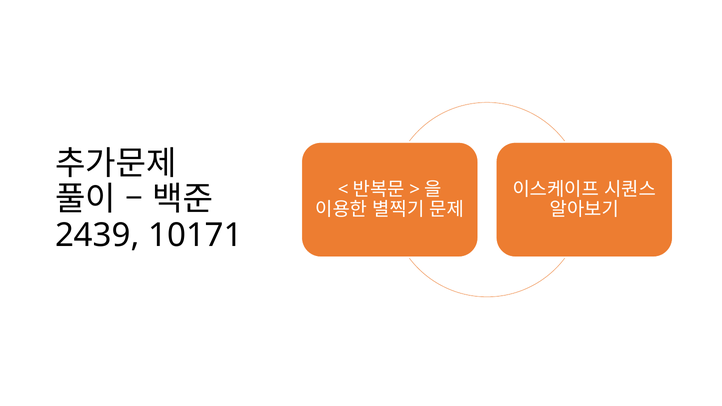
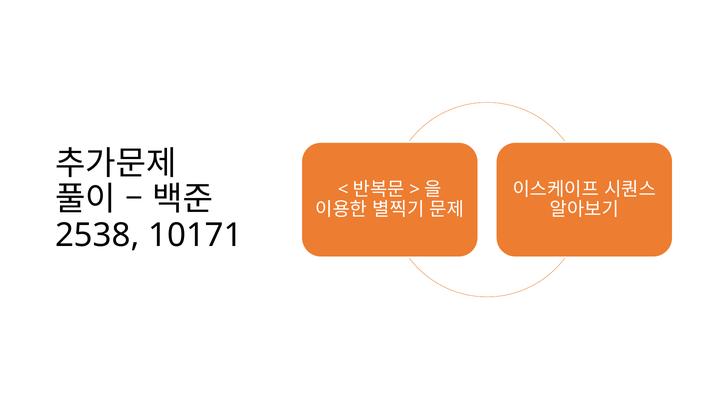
2439: 2439 -> 2538
